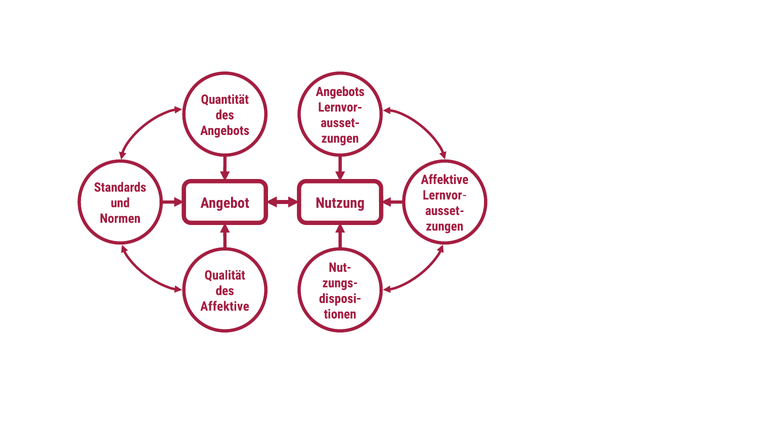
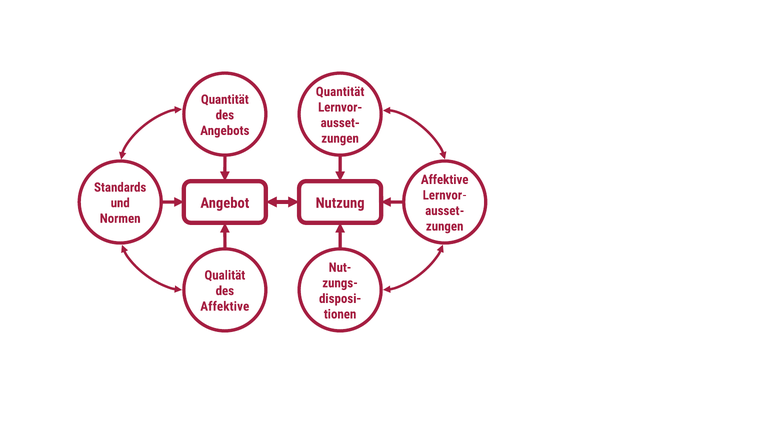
Angebots at (340, 92): Angebots -> Quantität
